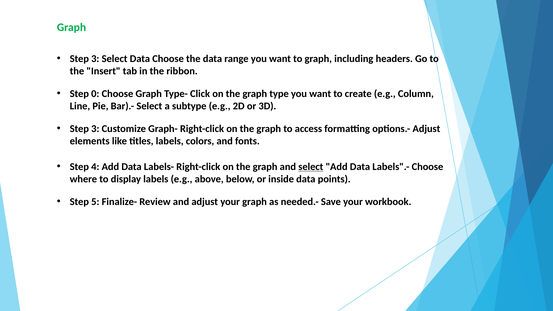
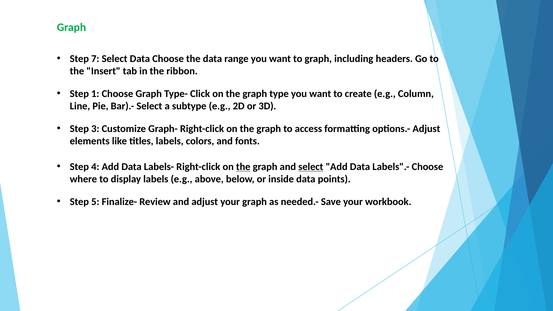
3 at (95, 59): 3 -> 7
0: 0 -> 1
the at (243, 167) underline: none -> present
